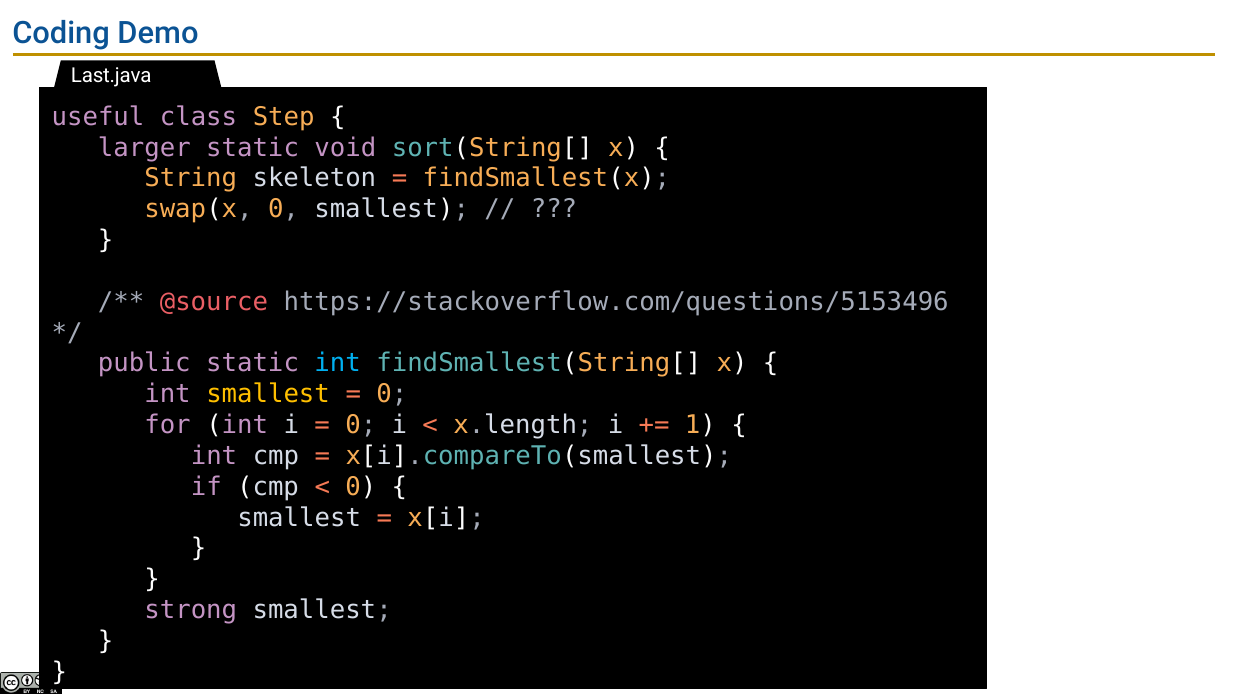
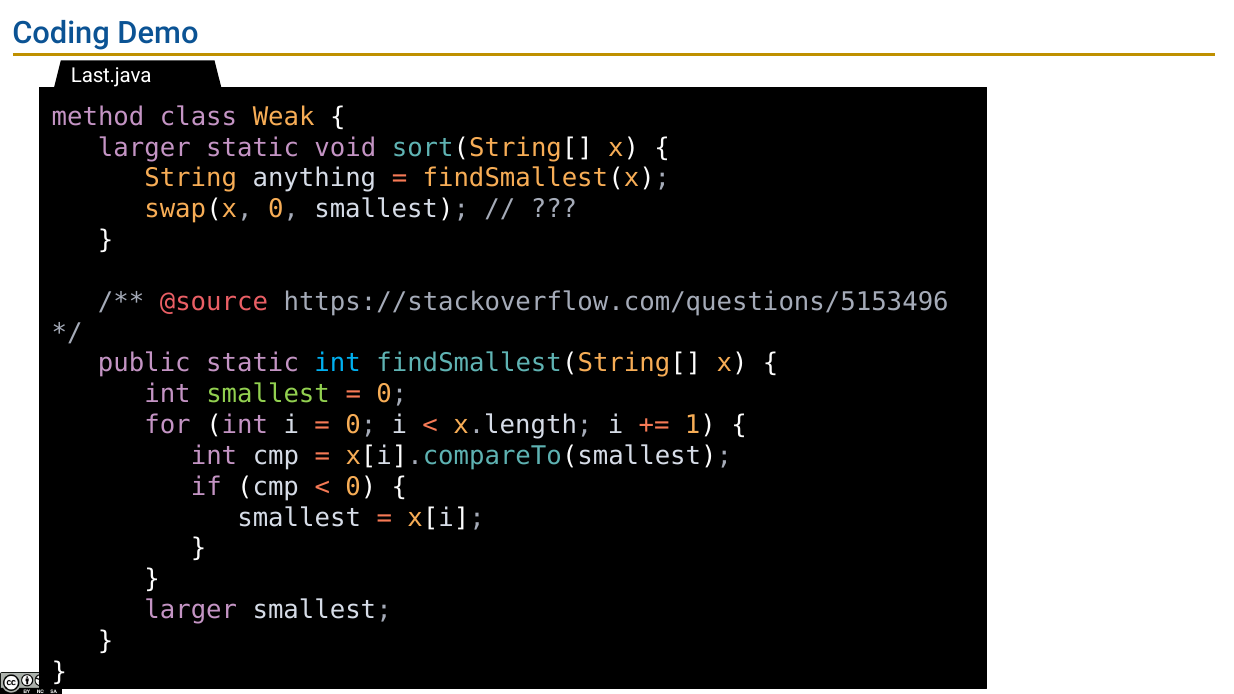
useful: useful -> method
Step: Step -> Weak
skeleton: skeleton -> anything
smallest at (268, 394) colour: yellow -> light green
strong at (191, 610): strong -> larger
